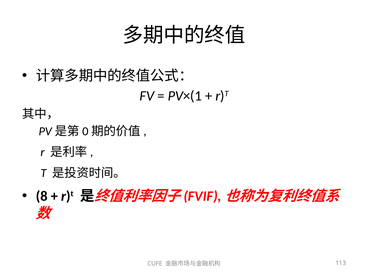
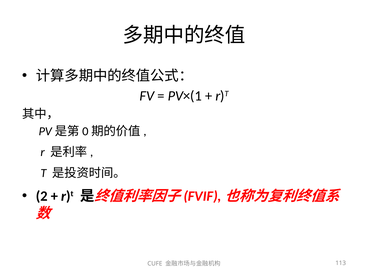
8: 8 -> 2
